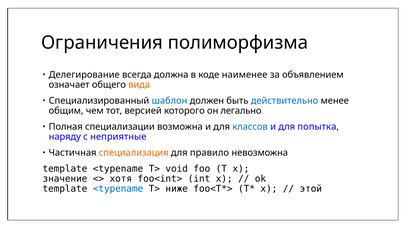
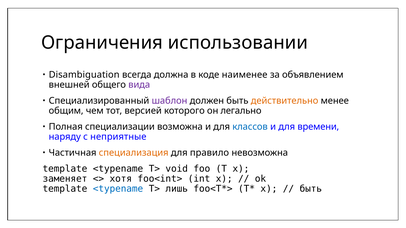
полиморфизма: полиморфизма -> использовании
Делегирование: Делегирование -> Disambiguation
означает: означает -> внешней
вида colour: orange -> purple
шаблон colour: blue -> purple
действительно colour: blue -> orange
попытка: попытка -> времени
значение: значение -> заменяет
ниже: ниже -> лишь
этой at (311, 189): этой -> быть
